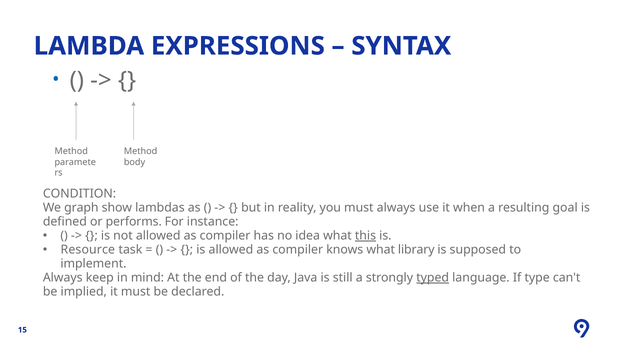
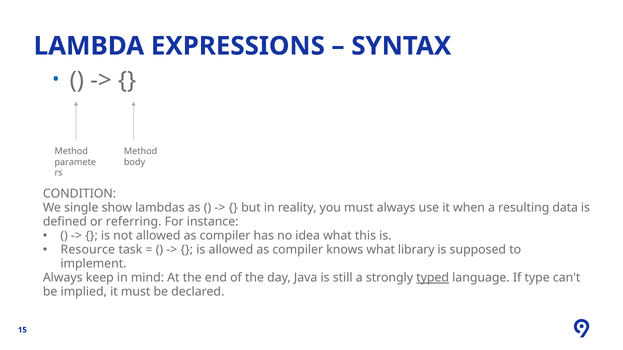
graph: graph -> single
goal: goal -> data
performs: performs -> referring
this underline: present -> none
